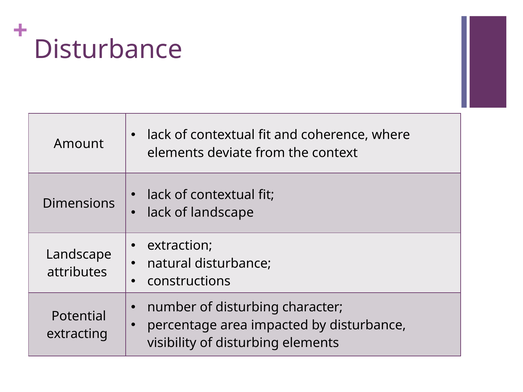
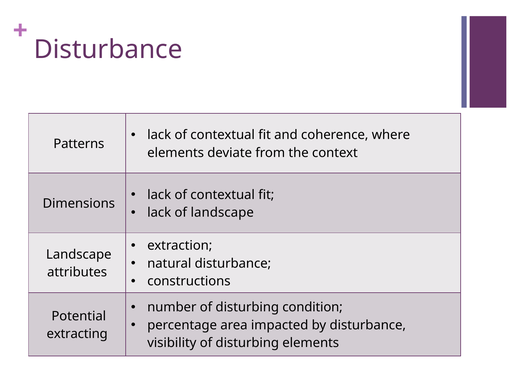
Amount: Amount -> Patterns
character: character -> condition
